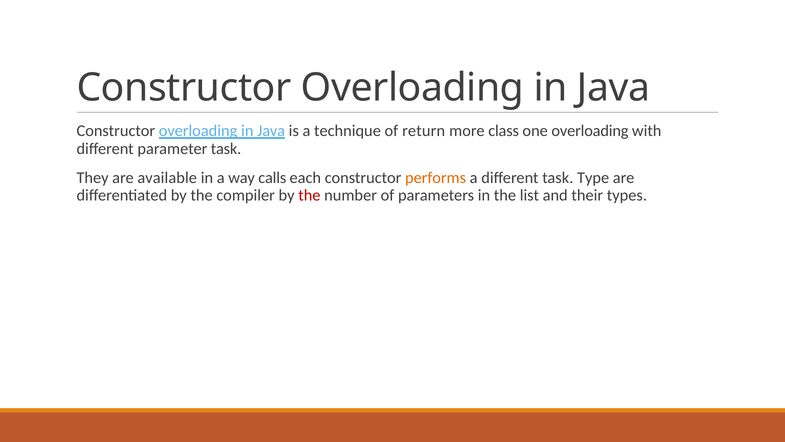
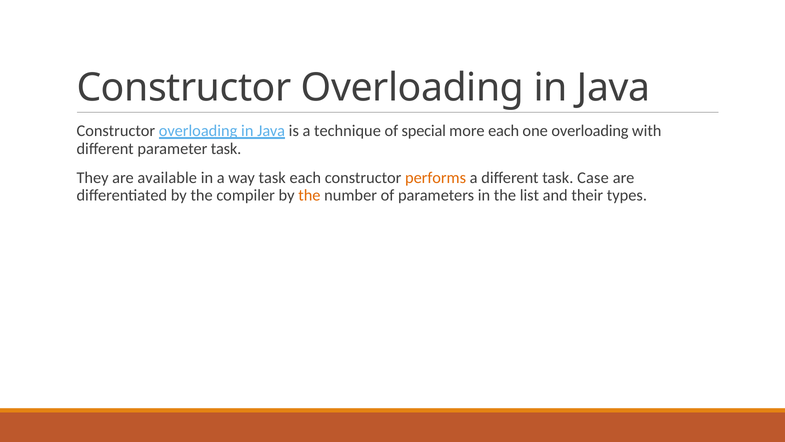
return: return -> special
more class: class -> each
way calls: calls -> task
Type: Type -> Case
the at (309, 195) colour: red -> orange
